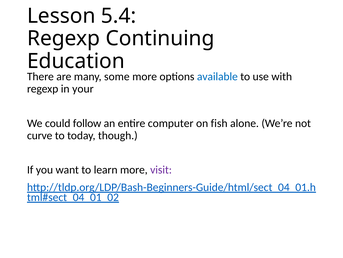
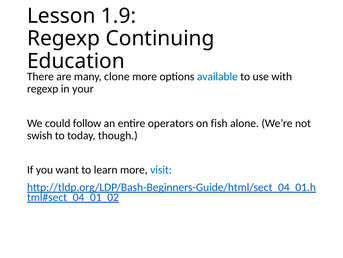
5.4: 5.4 -> 1.9
some: some -> clone
computer: computer -> operators
curve: curve -> swish
visit colour: purple -> blue
